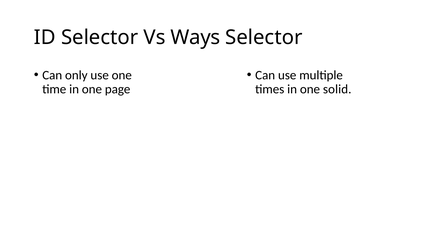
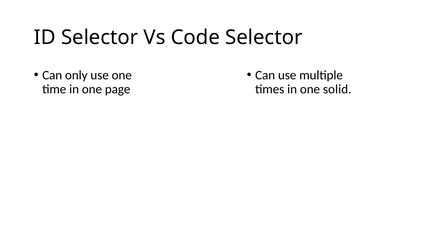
Ways: Ways -> Code
